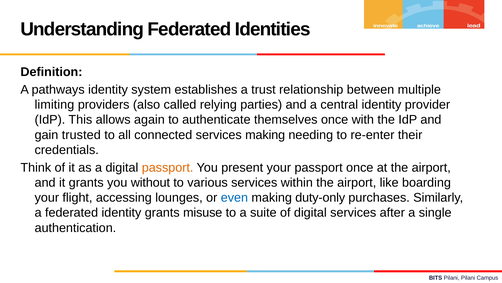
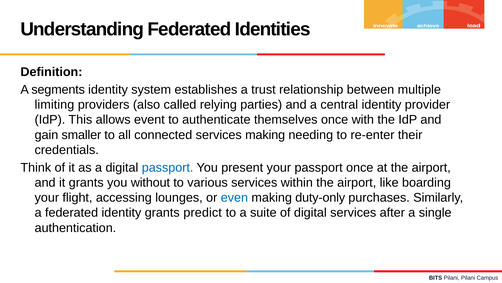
pathways: pathways -> segments
again: again -> event
trusted: trusted -> smaller
passport at (168, 167) colour: orange -> blue
misuse: misuse -> predict
